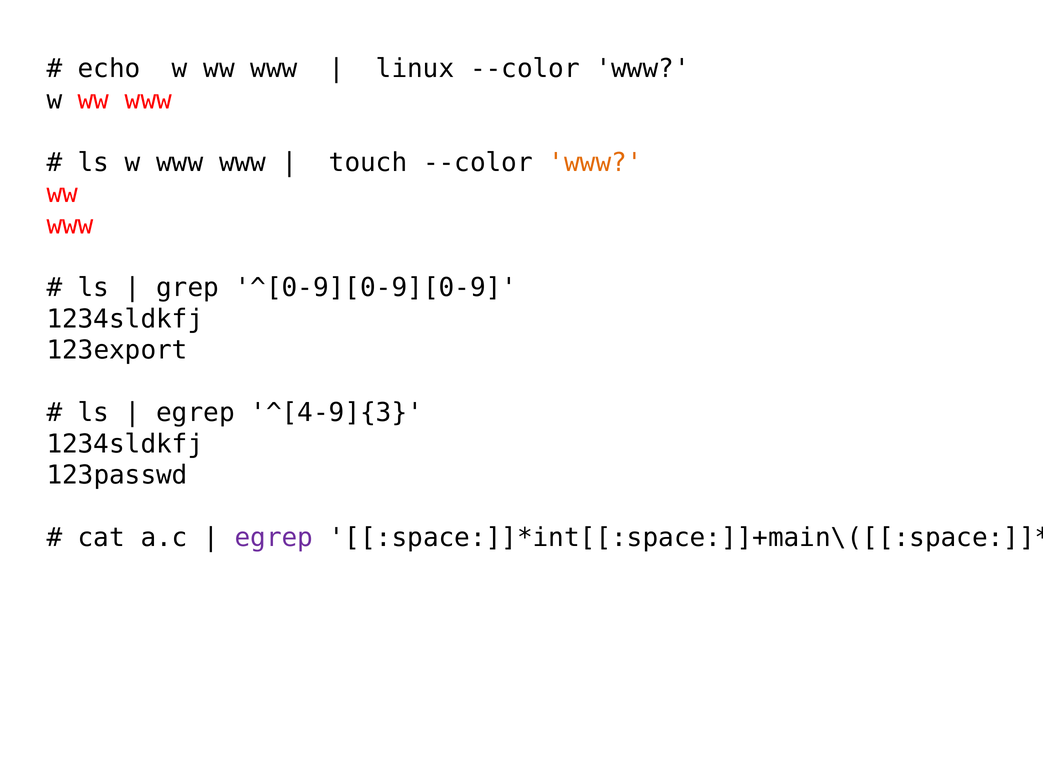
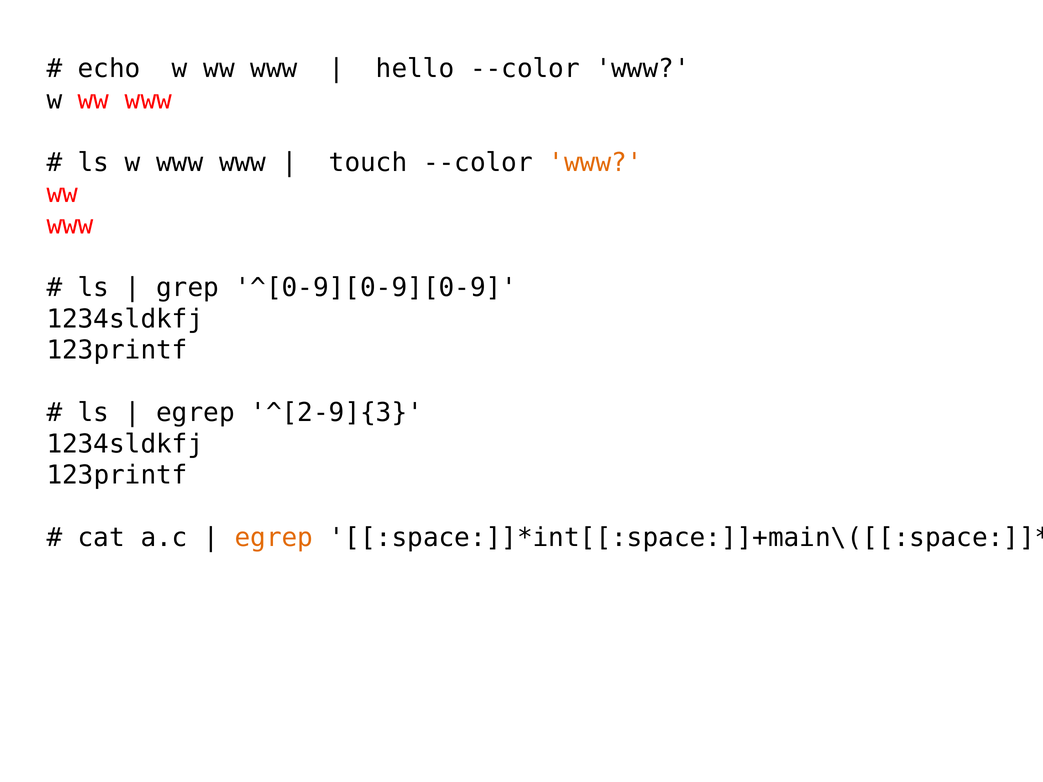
linux: linux -> hello
123export at (117, 350): 123export -> 123printf
^[4-9]{3: ^[4-9]{3 -> ^[2-9]{3
123passwd at (117, 475): 123passwd -> 123printf
egrep at (274, 538) colour: purple -> orange
